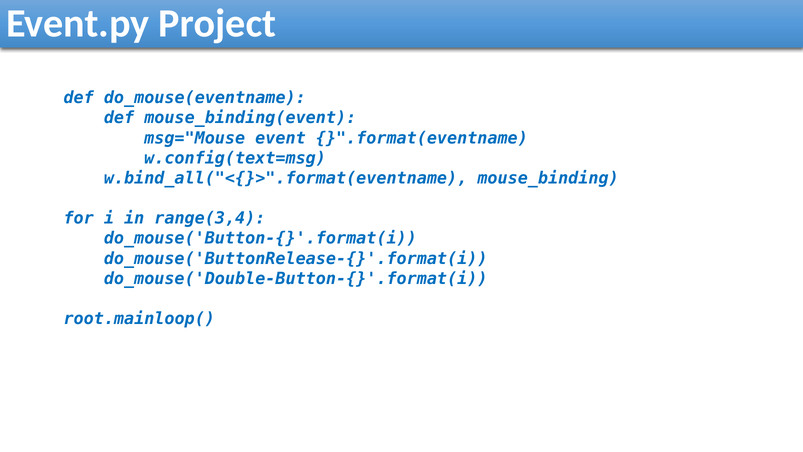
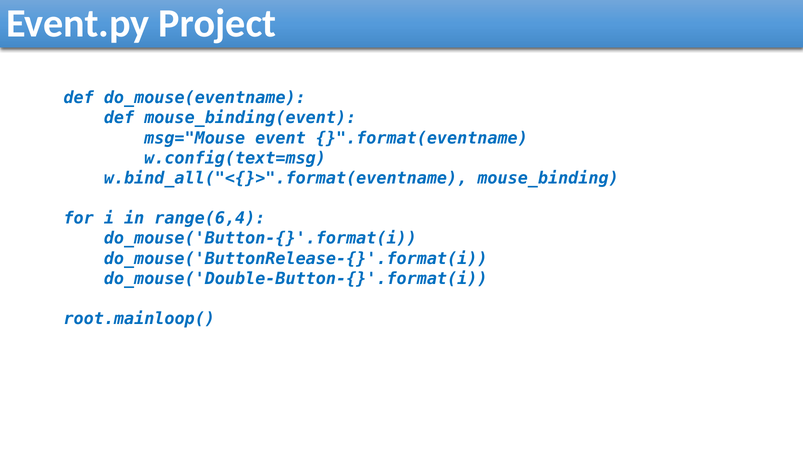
range(3,4: range(3,4 -> range(6,4
